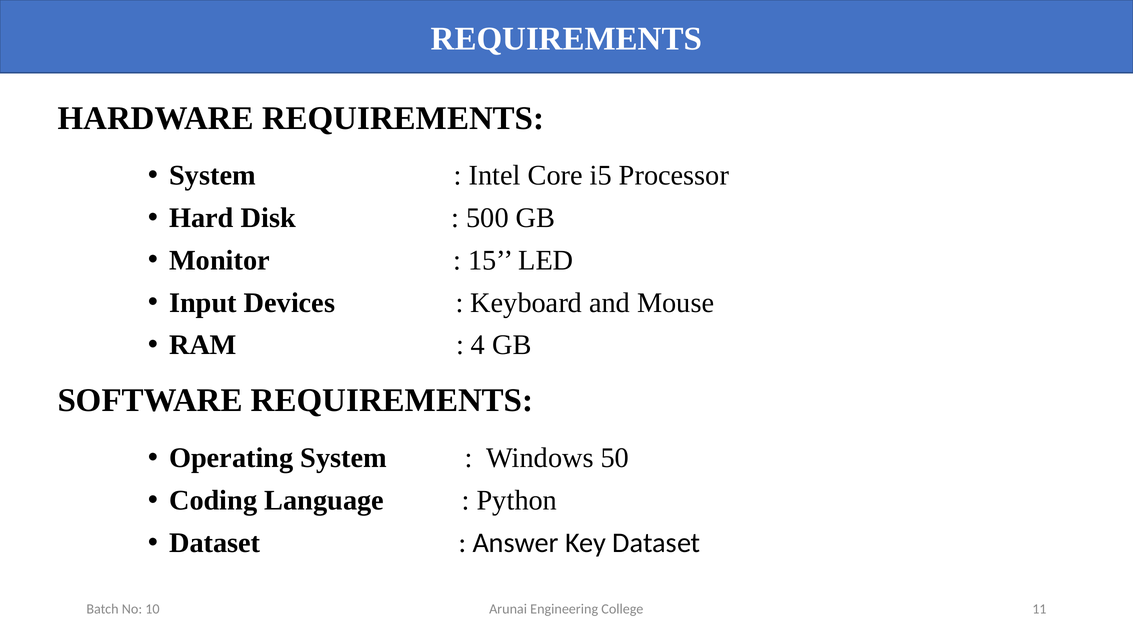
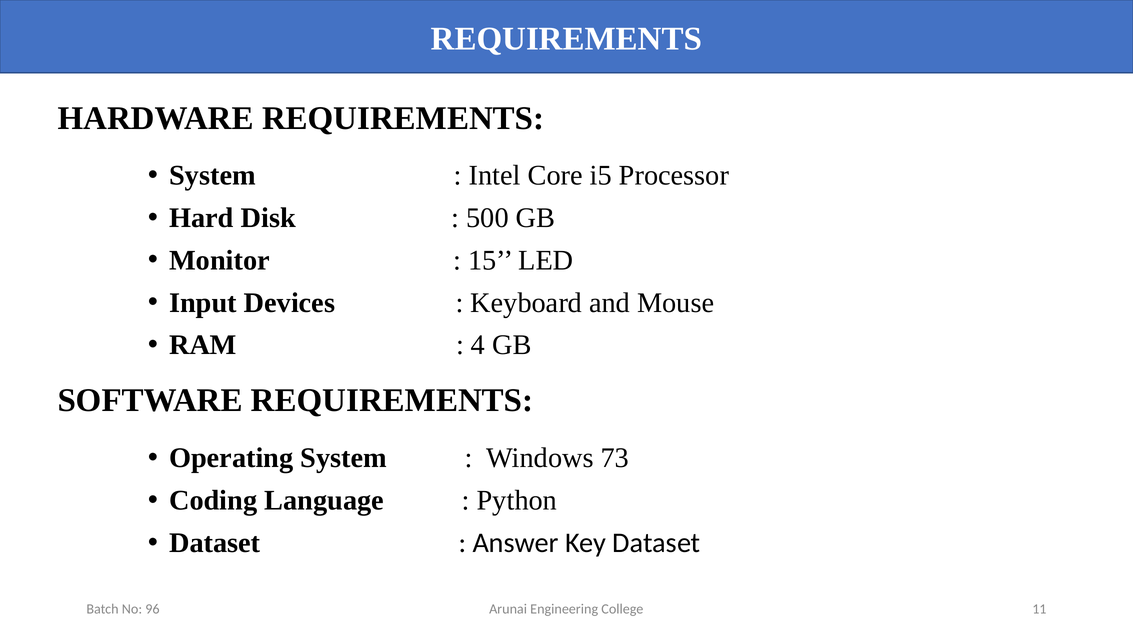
50: 50 -> 73
10: 10 -> 96
